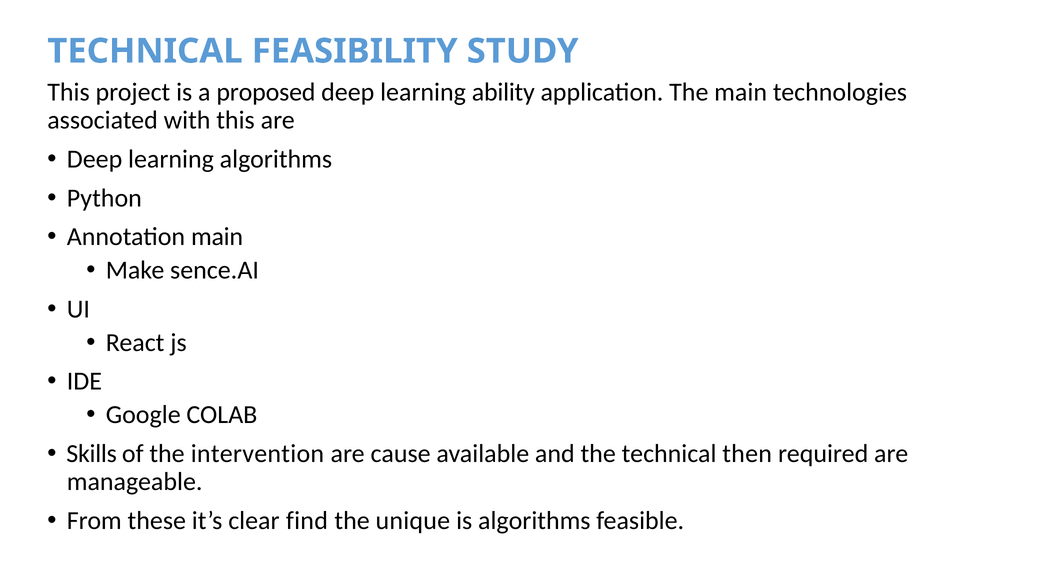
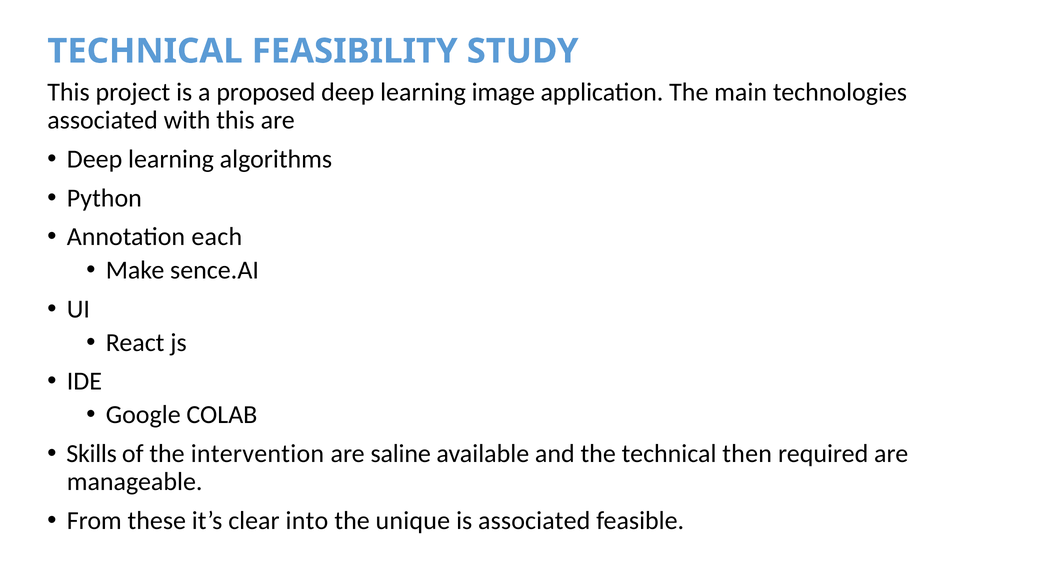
ability: ability -> image
Annotation main: main -> each
cause: cause -> saline
find: find -> into
is algorithms: algorithms -> associated
